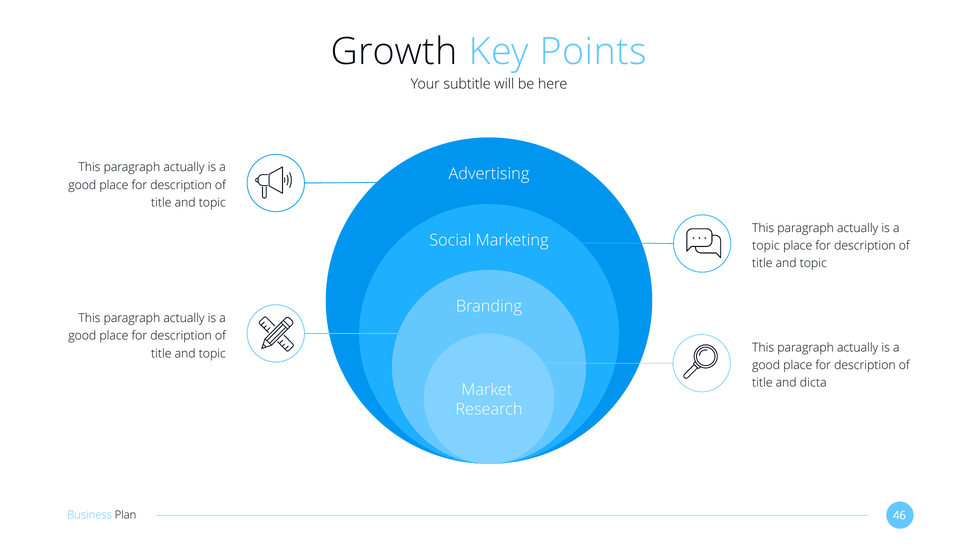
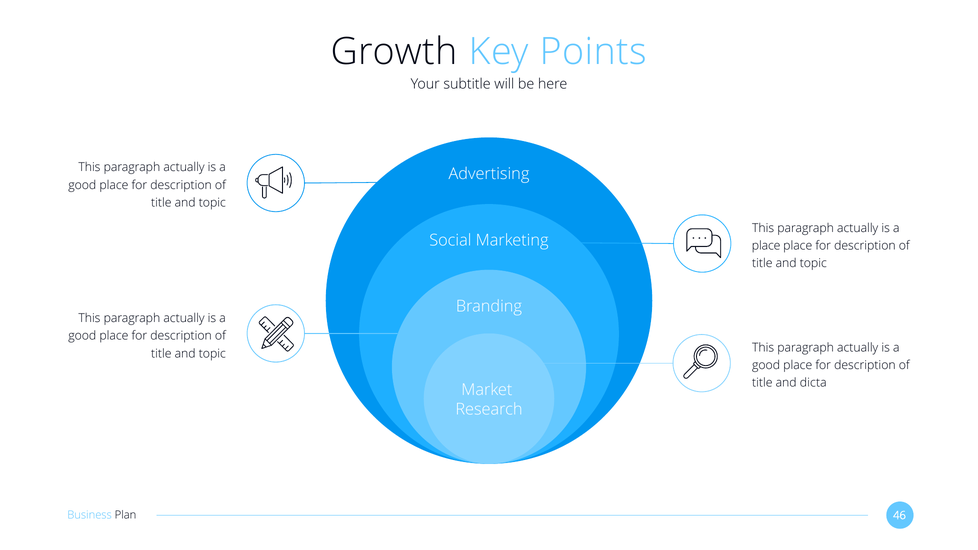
topic at (766, 246): topic -> place
